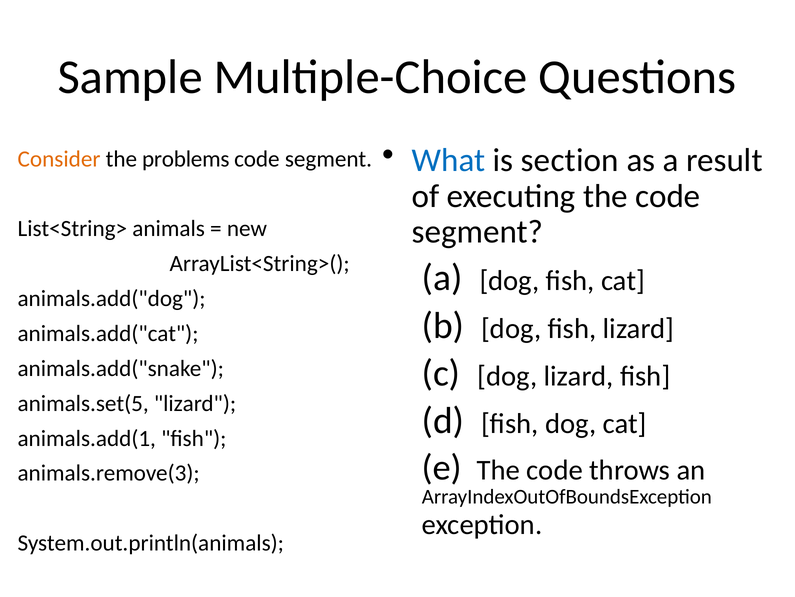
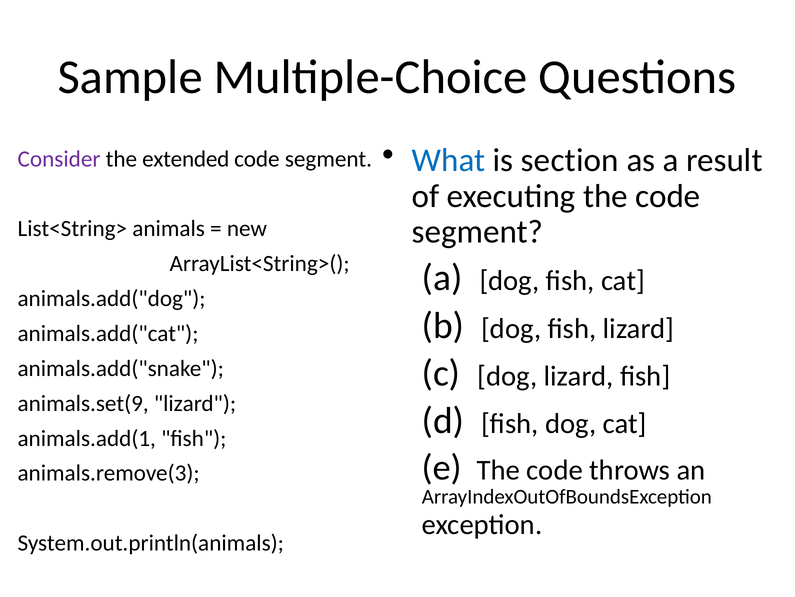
Consider colour: orange -> purple
problems: problems -> extended
animals.set(5: animals.set(5 -> animals.set(9
